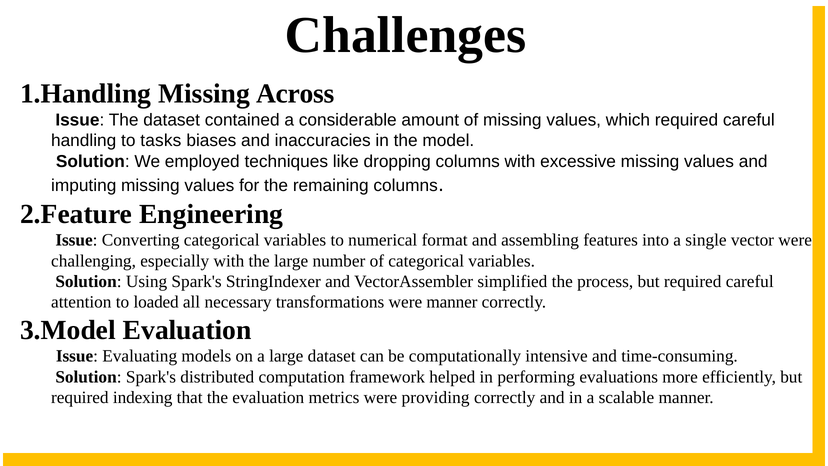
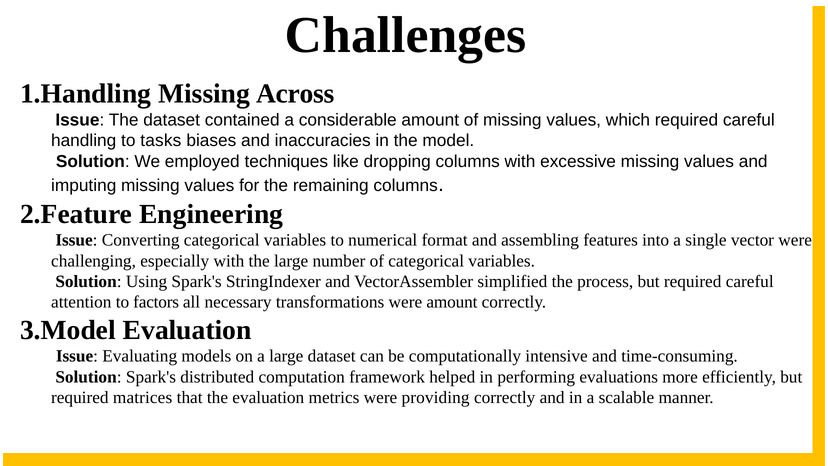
loaded: loaded -> factors
were manner: manner -> amount
indexing: indexing -> matrices
